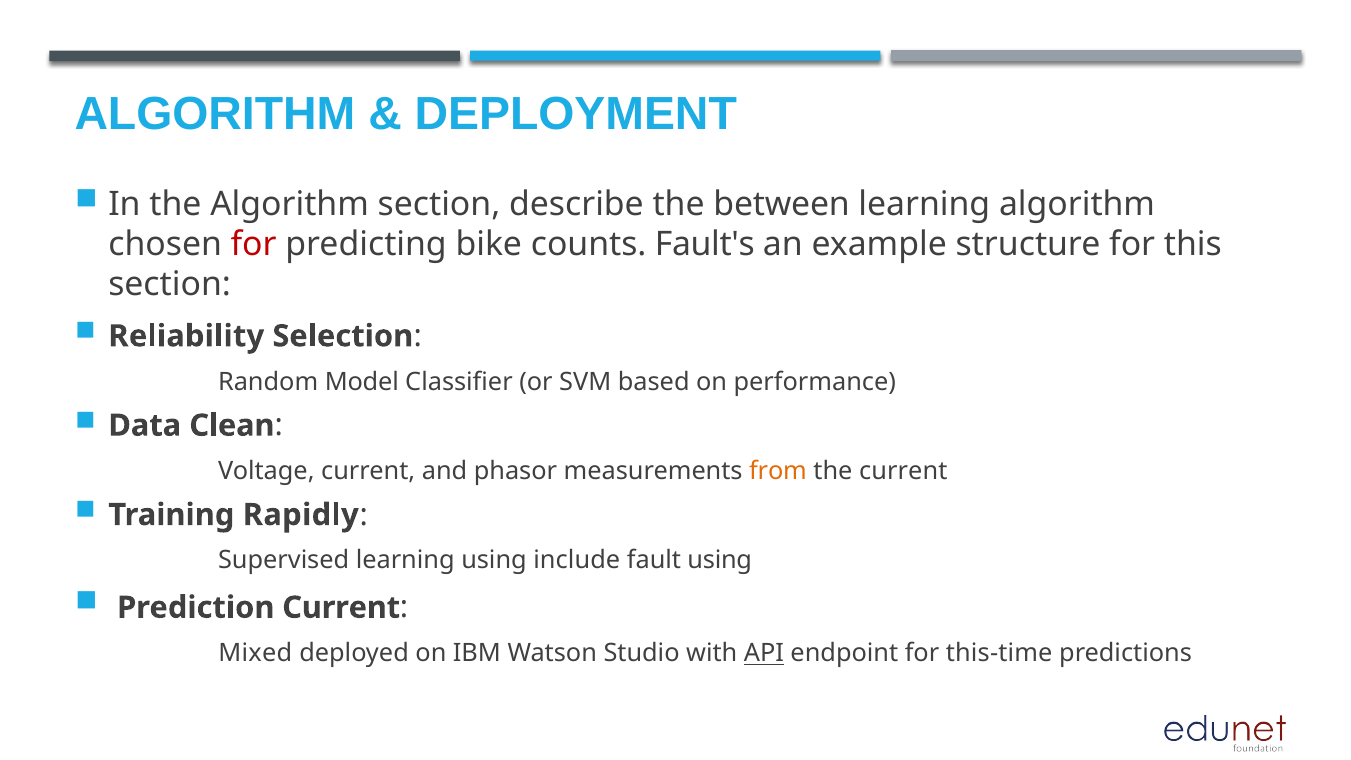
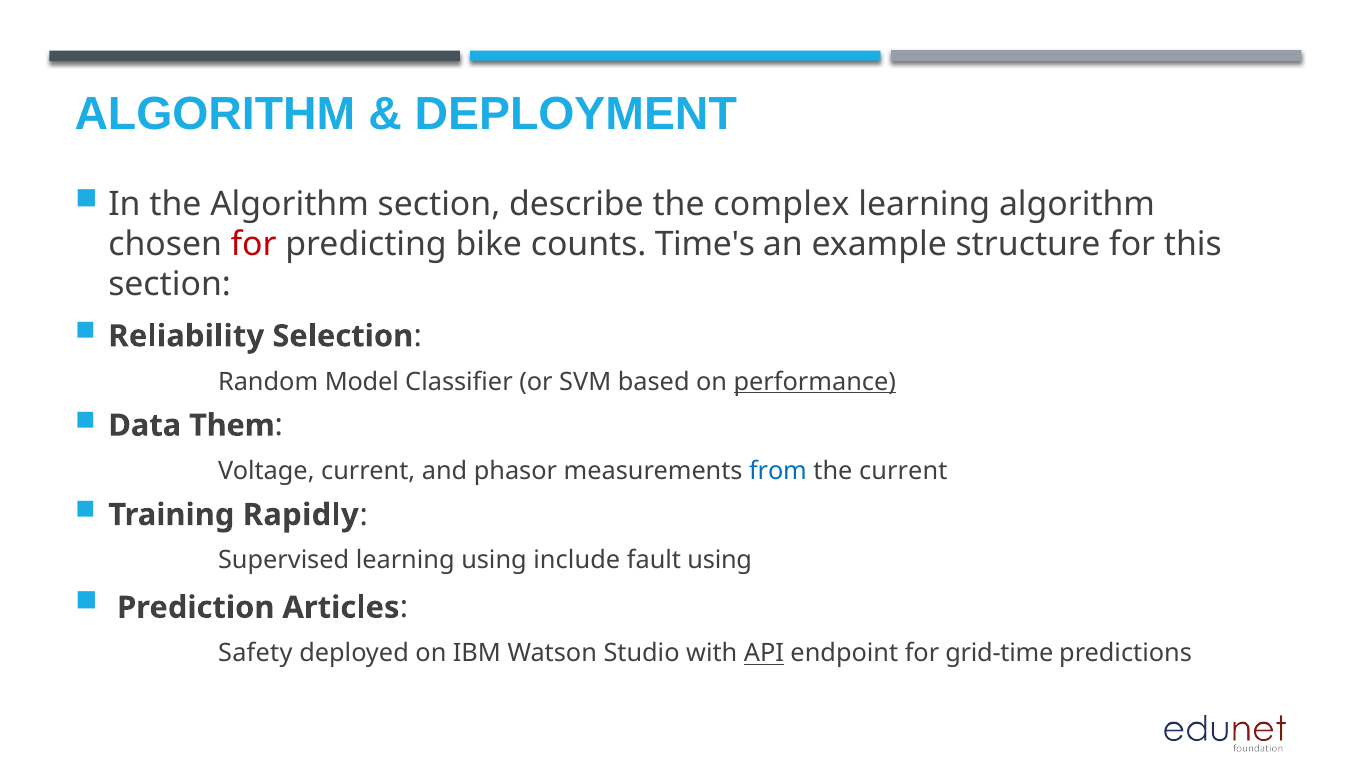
between: between -> complex
Fault's: Fault's -> Time's
performance underline: none -> present
Clean: Clean -> Them
from colour: orange -> blue
Prediction Current: Current -> Articles
Mixed: Mixed -> Safety
this-time: this-time -> grid-time
